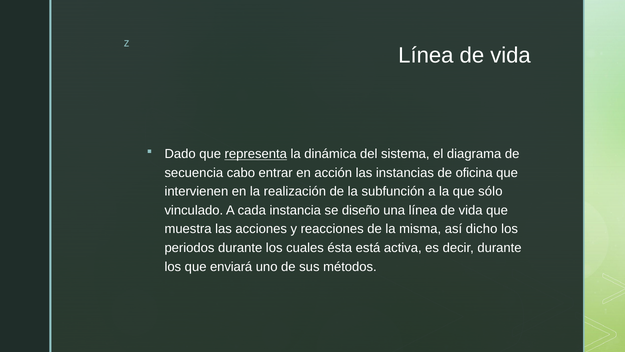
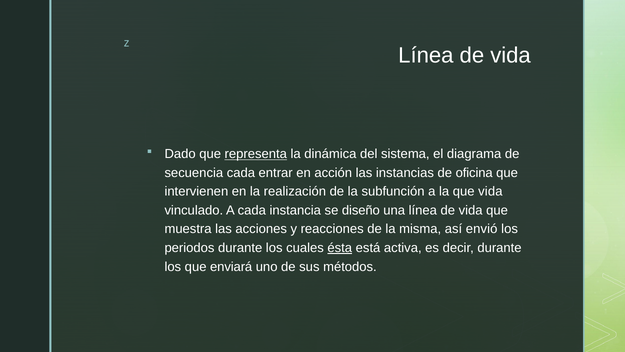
secuencia cabo: cabo -> cada
que sólo: sólo -> vida
dicho: dicho -> envió
ésta underline: none -> present
